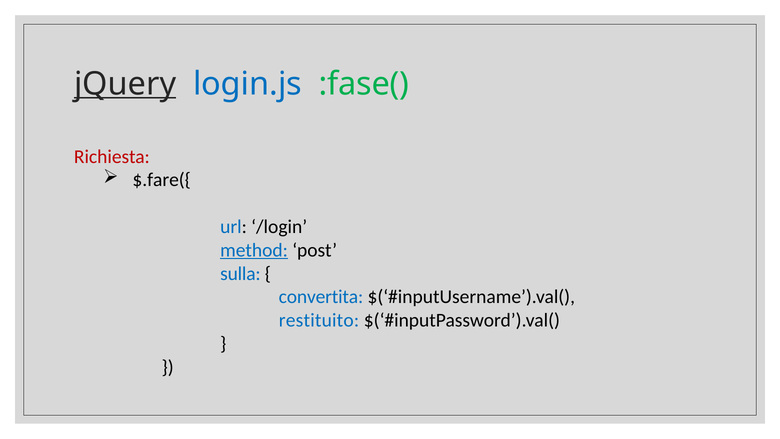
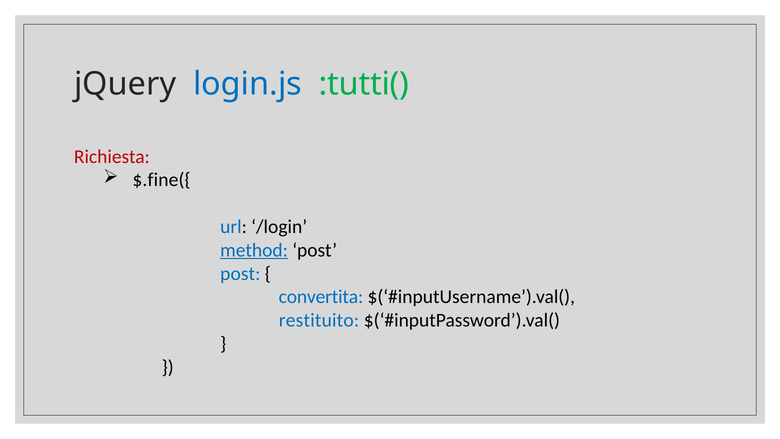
jQuery underline: present -> none
:fase(: :fase( -> :tutti(
$.fare({: $.fare({ -> $.fine({
sulla at (240, 273): sulla -> post
